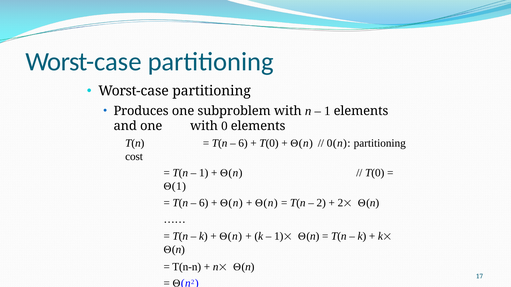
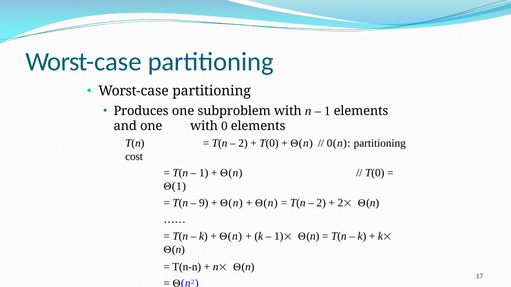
6 at (243, 143): 6 -> 2
6 at (204, 203): 6 -> 9
